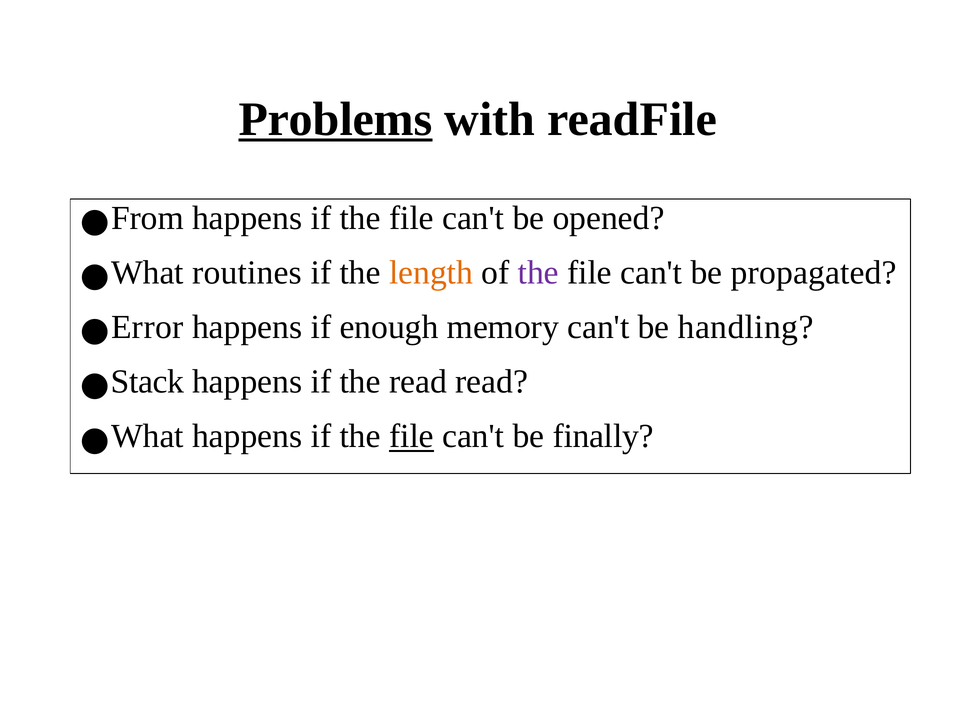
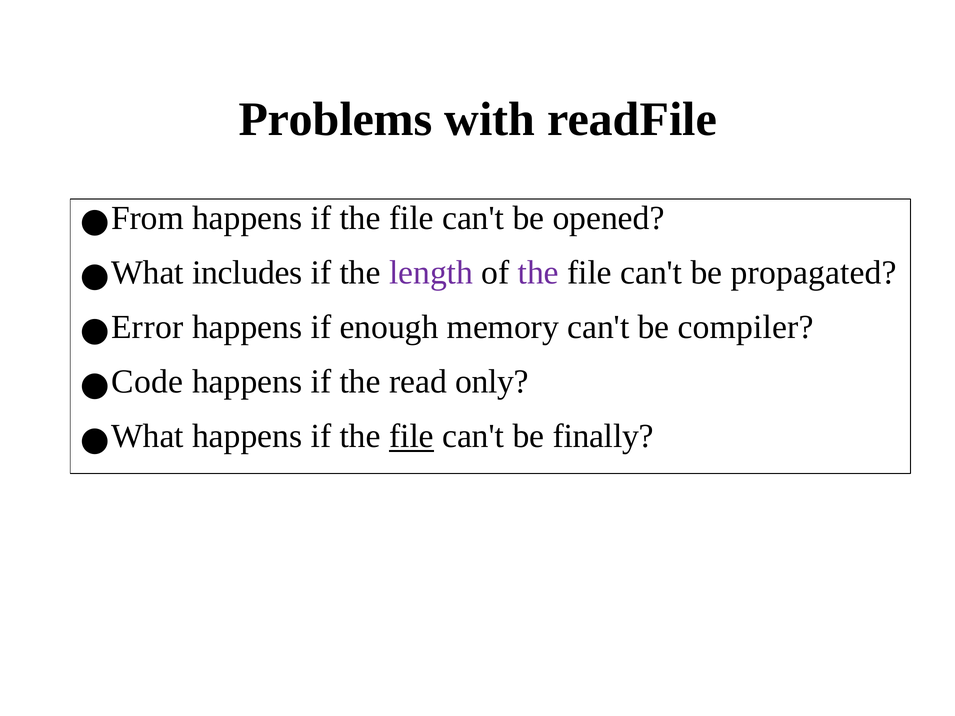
Problems underline: present -> none
routines: routines -> includes
length colour: orange -> purple
handling: handling -> compiler
Stack: Stack -> Code
read read: read -> only
